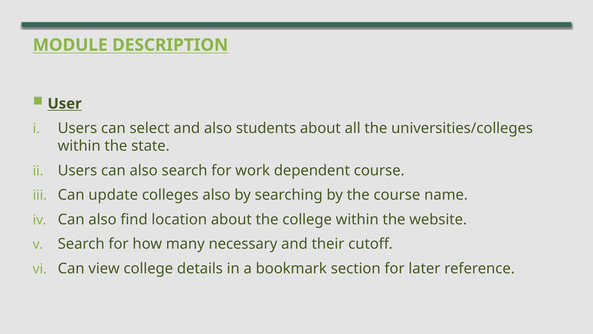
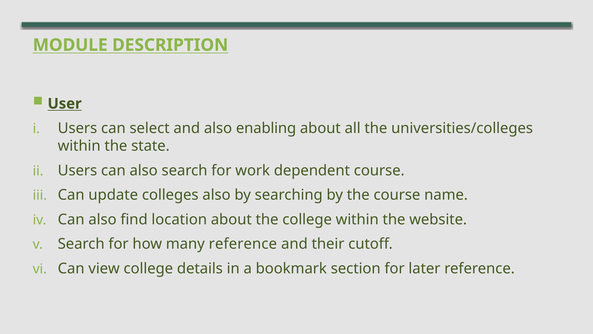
students: students -> enabling
many necessary: necessary -> reference
